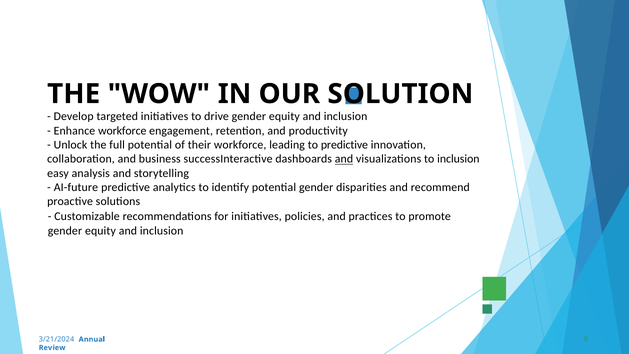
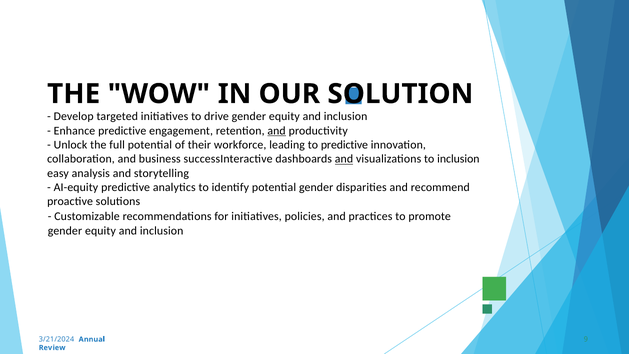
Enhance workforce: workforce -> predictive
and at (277, 131) underline: none -> present
AI-future: AI-future -> AI-equity
